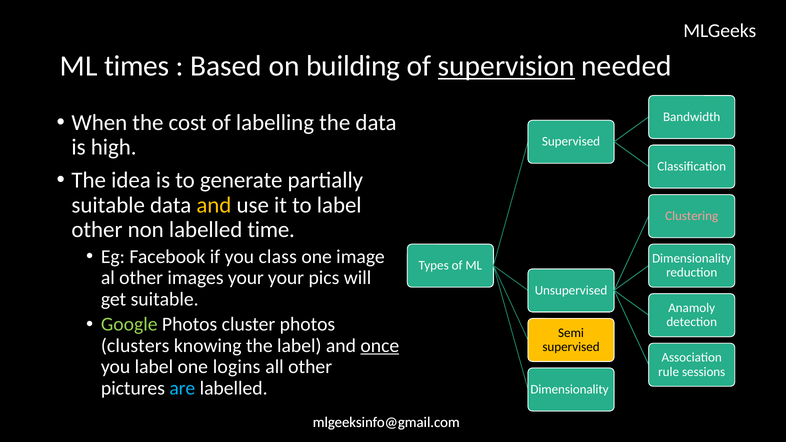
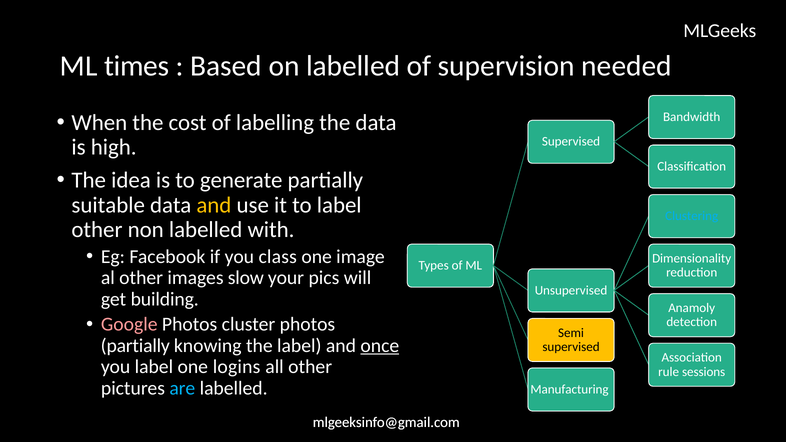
on building: building -> labelled
supervision underline: present -> none
Clustering colour: pink -> light blue
time: time -> with
images your: your -> slow
get suitable: suitable -> building
Google colour: light green -> pink
clusters at (135, 346): clusters -> partially
Dimensionality at (570, 390): Dimensionality -> Manufacturing
